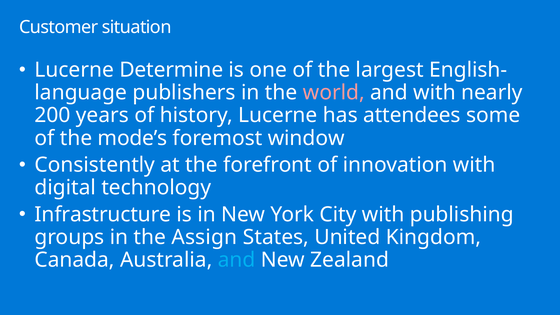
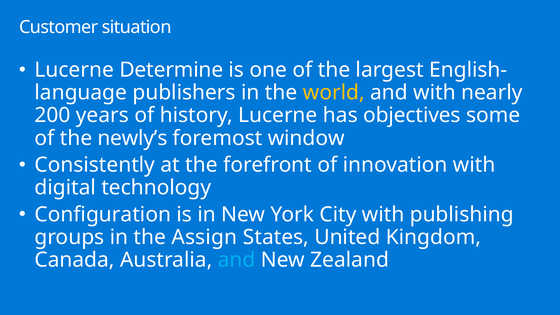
world colour: pink -> yellow
attendees: attendees -> objectives
mode’s: mode’s -> newly’s
Infrastructure: Infrastructure -> Configuration
